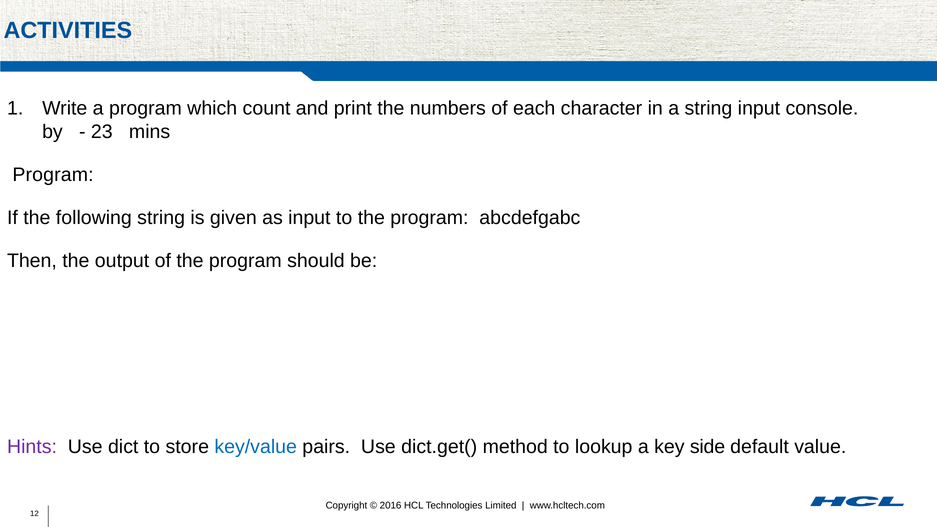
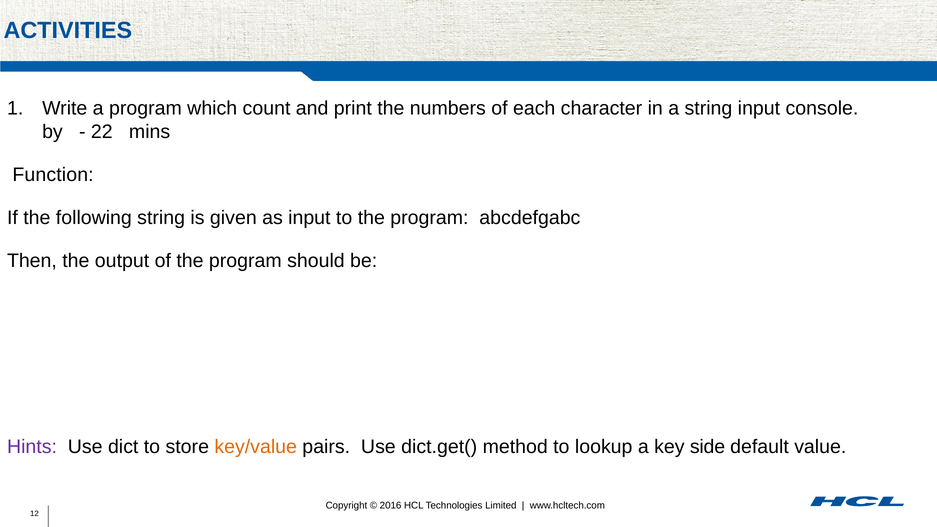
23: 23 -> 22
Program at (53, 175): Program -> Function
key/value colour: blue -> orange
